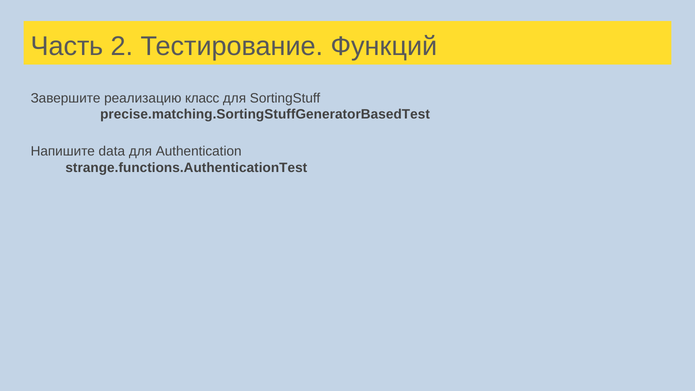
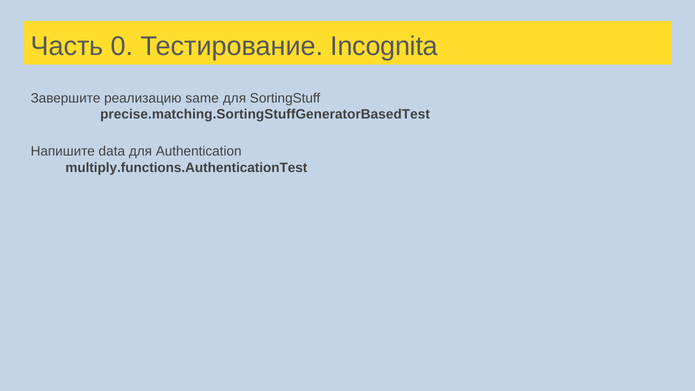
2: 2 -> 0
Функций: Функций -> Incognita
класс: класс -> same
strange.functions.AuthenticationTest: strange.functions.AuthenticationTest -> multiply.functions.AuthenticationTest
